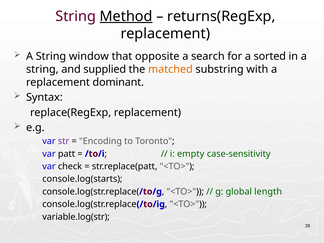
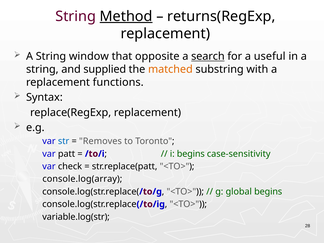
search underline: none -> present
sorted: sorted -> useful
dominant: dominant -> functions
str colour: purple -> blue
Encoding: Encoding -> Removes
i empty: empty -> begins
console.log(starts: console.log(starts -> console.log(array
global length: length -> begins
